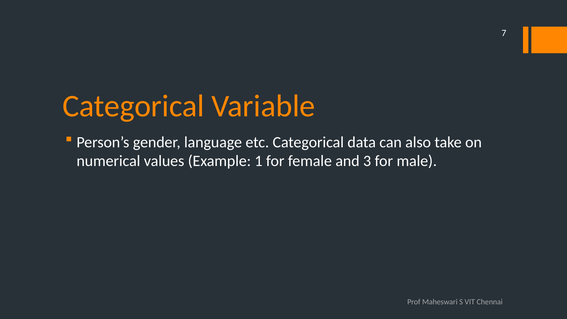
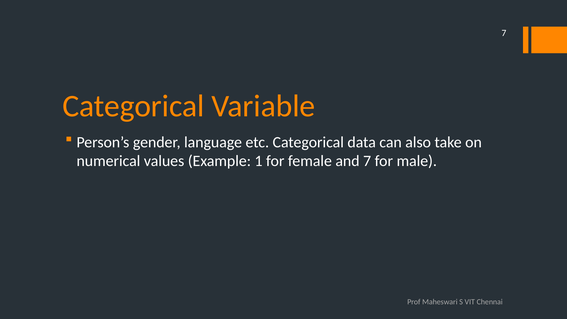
and 3: 3 -> 7
